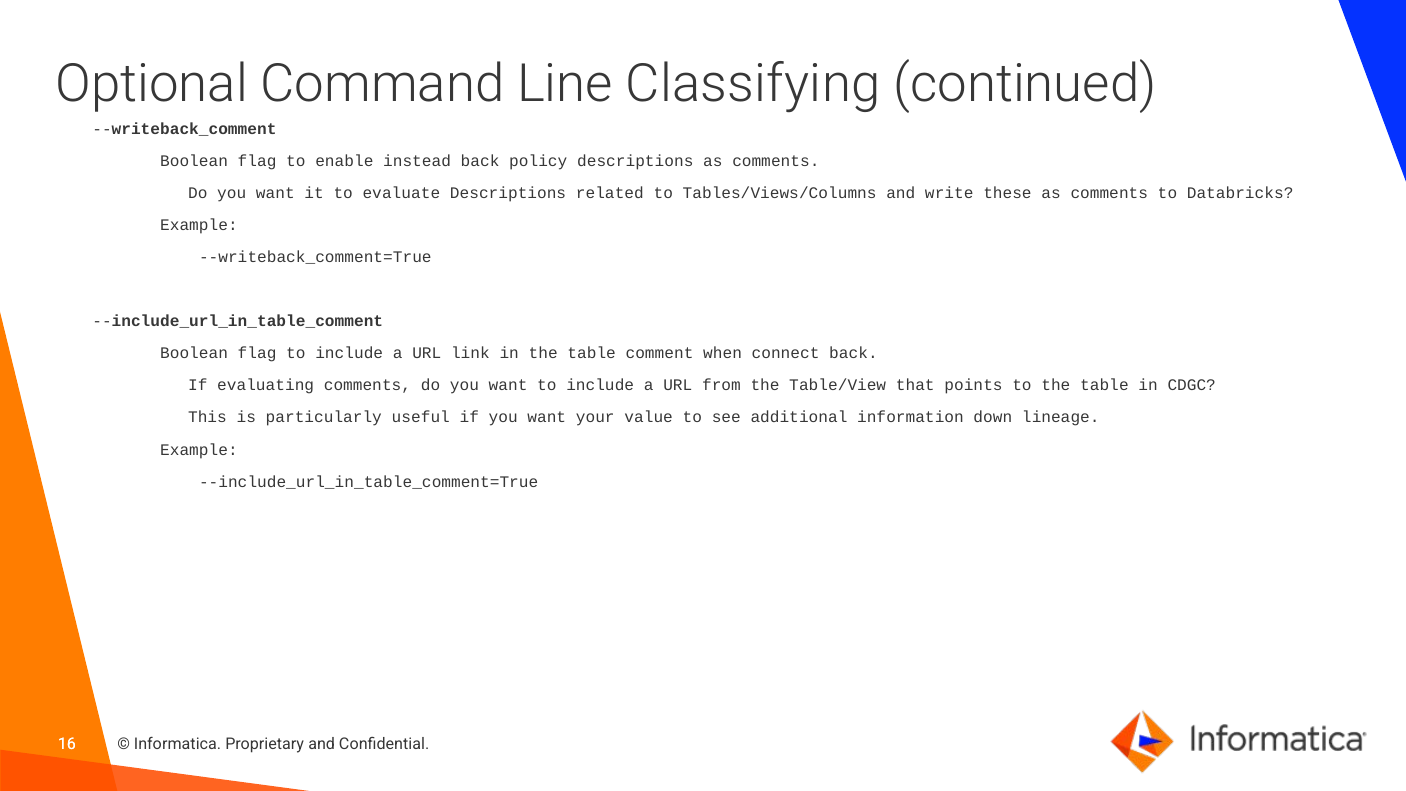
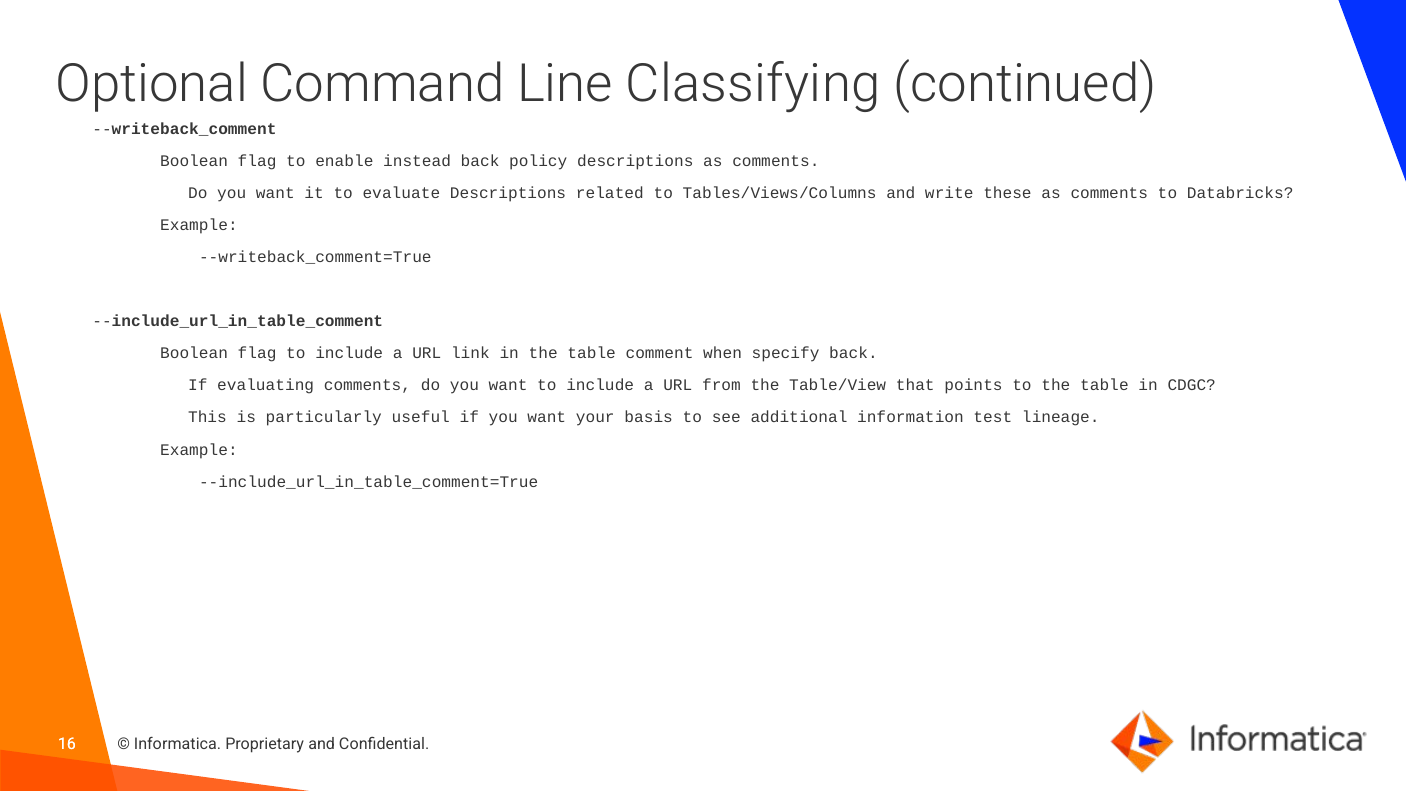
connect: connect -> specify
value: value -> basis
down: down -> test
